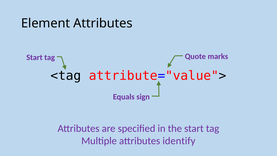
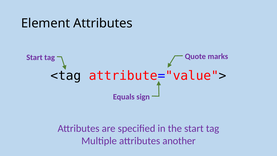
identify: identify -> another
